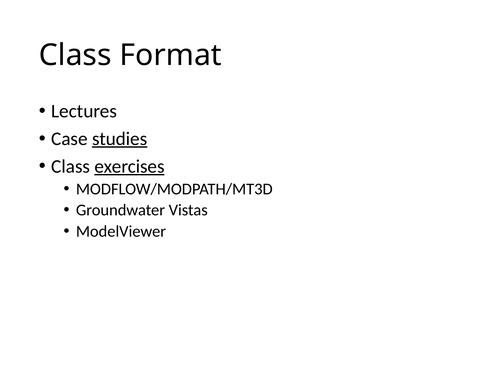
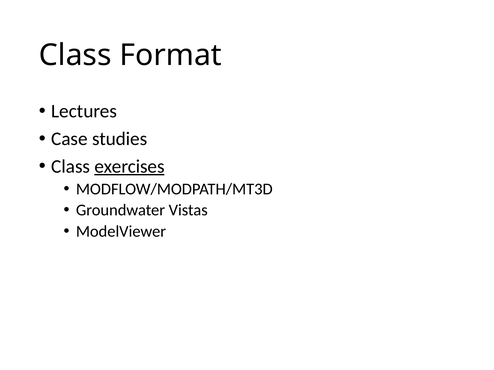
studies underline: present -> none
